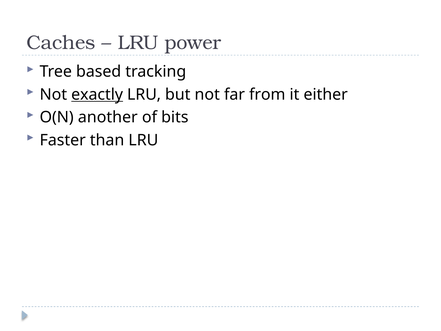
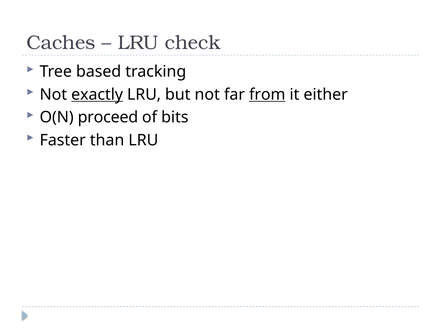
power: power -> check
from underline: none -> present
another: another -> proceed
